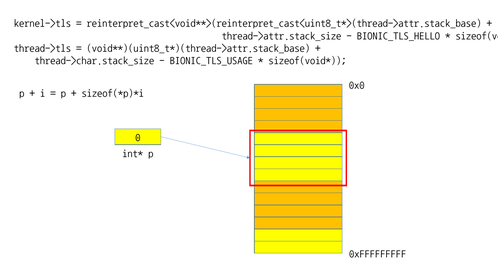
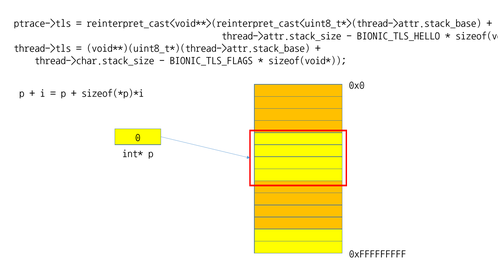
kernel->tls: kernel->tls -> ptrace->tls
BIONIC_TLS_USAGE: BIONIC_TLS_USAGE -> BIONIC_TLS_FLAGS
